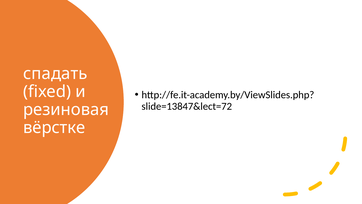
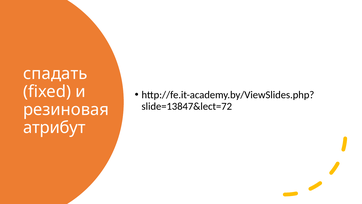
вёрстке: вёрстке -> атрибут
